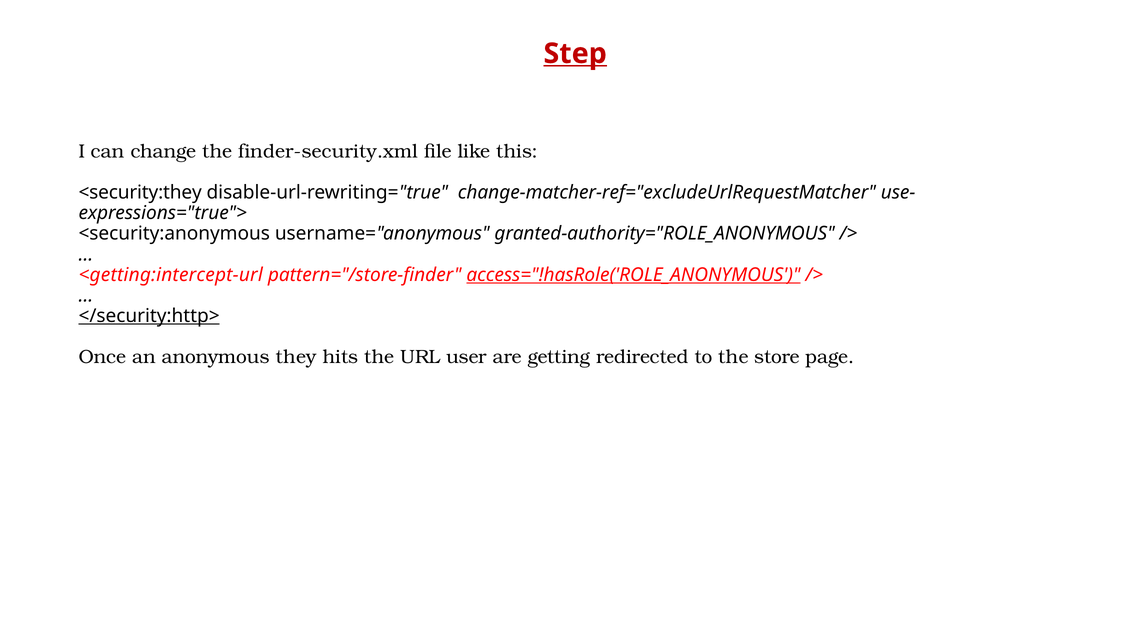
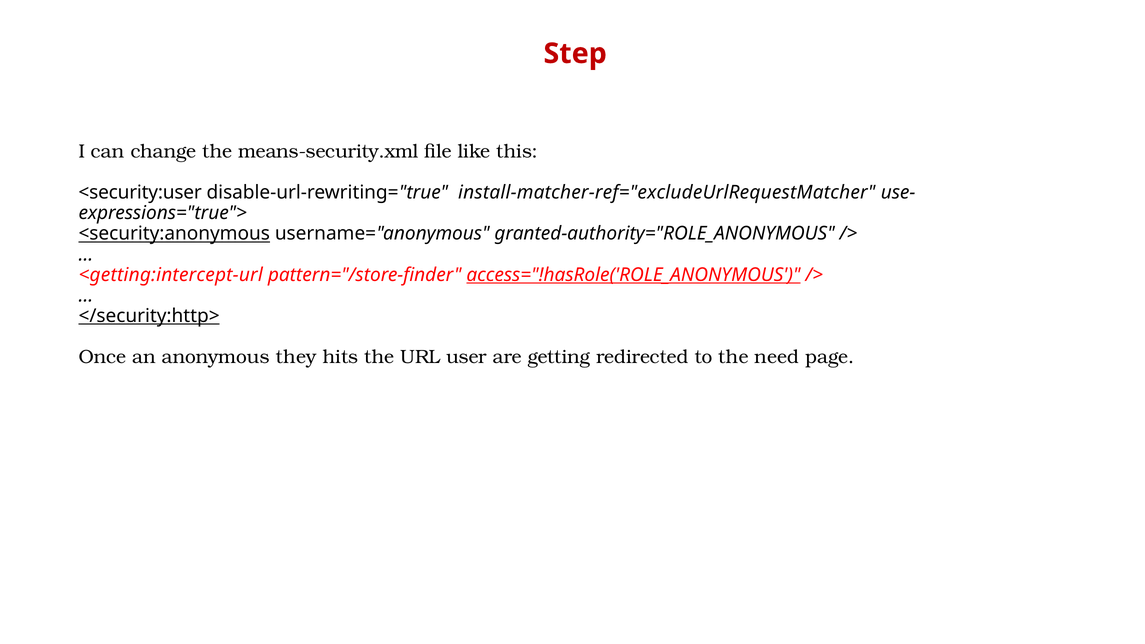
Step underline: present -> none
finder-security.xml: finder-security.xml -> means-security.xml
<security:they: <security:they -> <security:user
change-matcher-ref="excludeUrlRequestMatcher: change-matcher-ref="excludeUrlRequestMatcher -> install-matcher-ref="excludeUrlRequestMatcher
<security:anonymous underline: none -> present
store: store -> need
